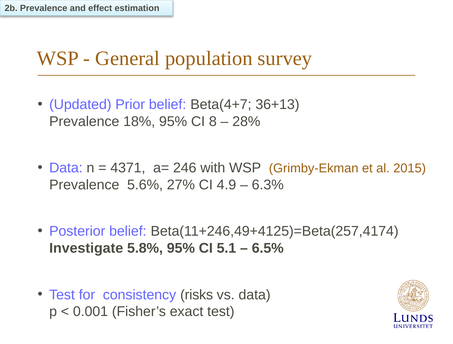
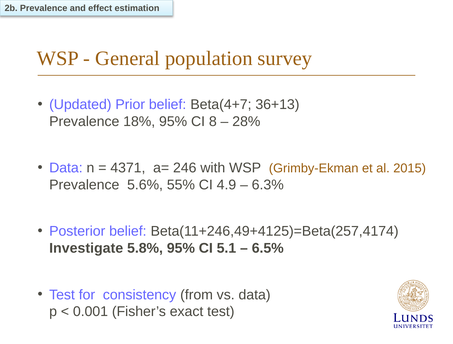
27%: 27% -> 55%
risks: risks -> from
